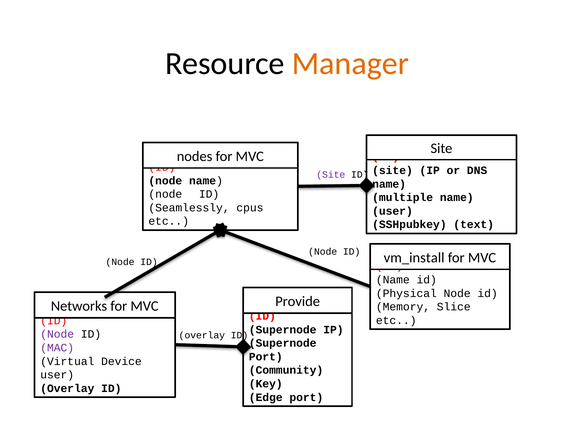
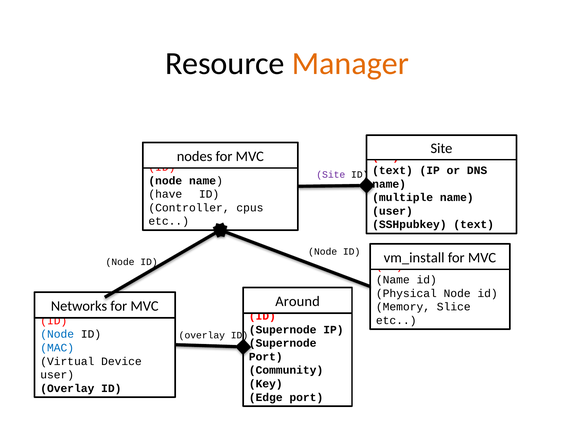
site at (392, 170): site -> text
node at (165, 194): node -> have
Seamlessly: Seamlessly -> Controller
Provide: Provide -> Around
Node at (57, 334) colour: purple -> blue
MAC colour: purple -> blue
